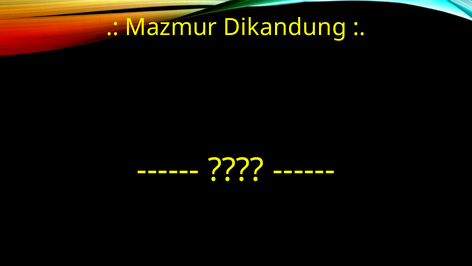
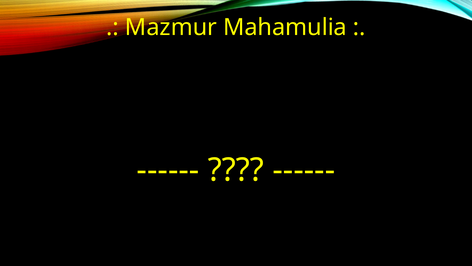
Dikandung: Dikandung -> Mahamulia
